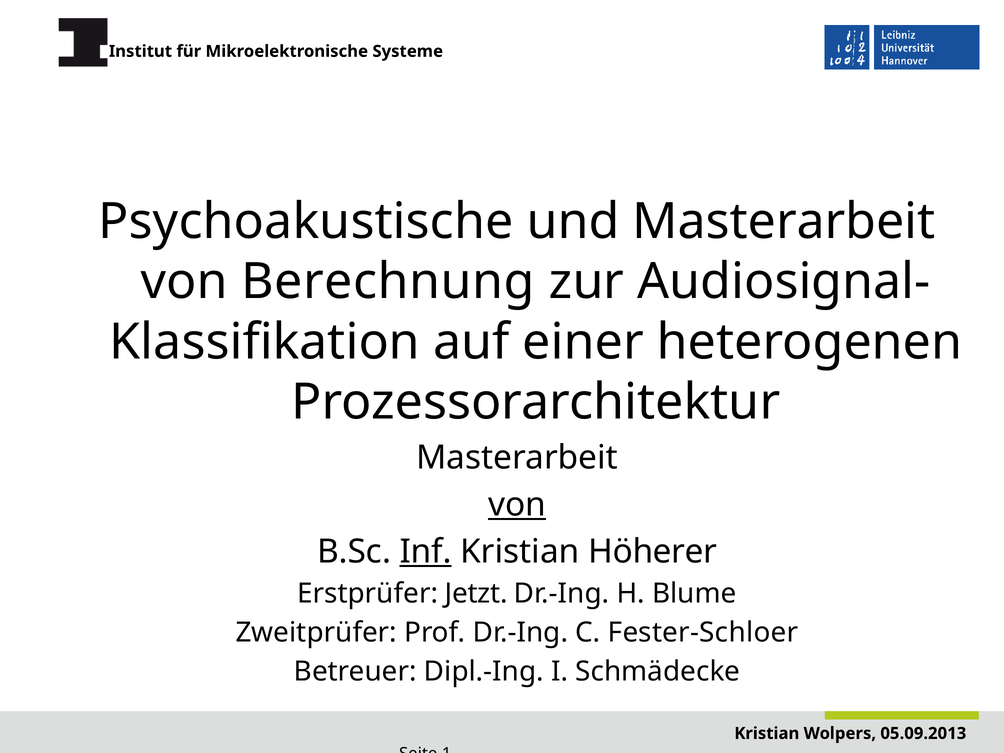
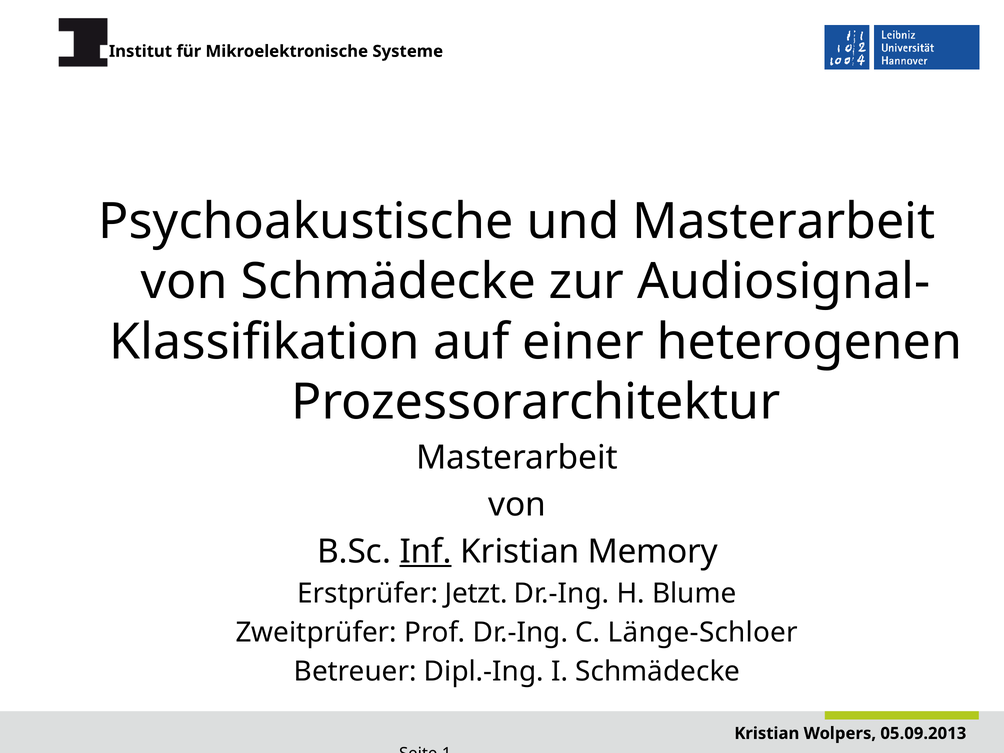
von Berechnung: Berechnung -> Schmädecke
von at (517, 505) underline: present -> none
Höherer: Höherer -> Memory
Fester-Schloer: Fester-Schloer -> Länge-Schloer
